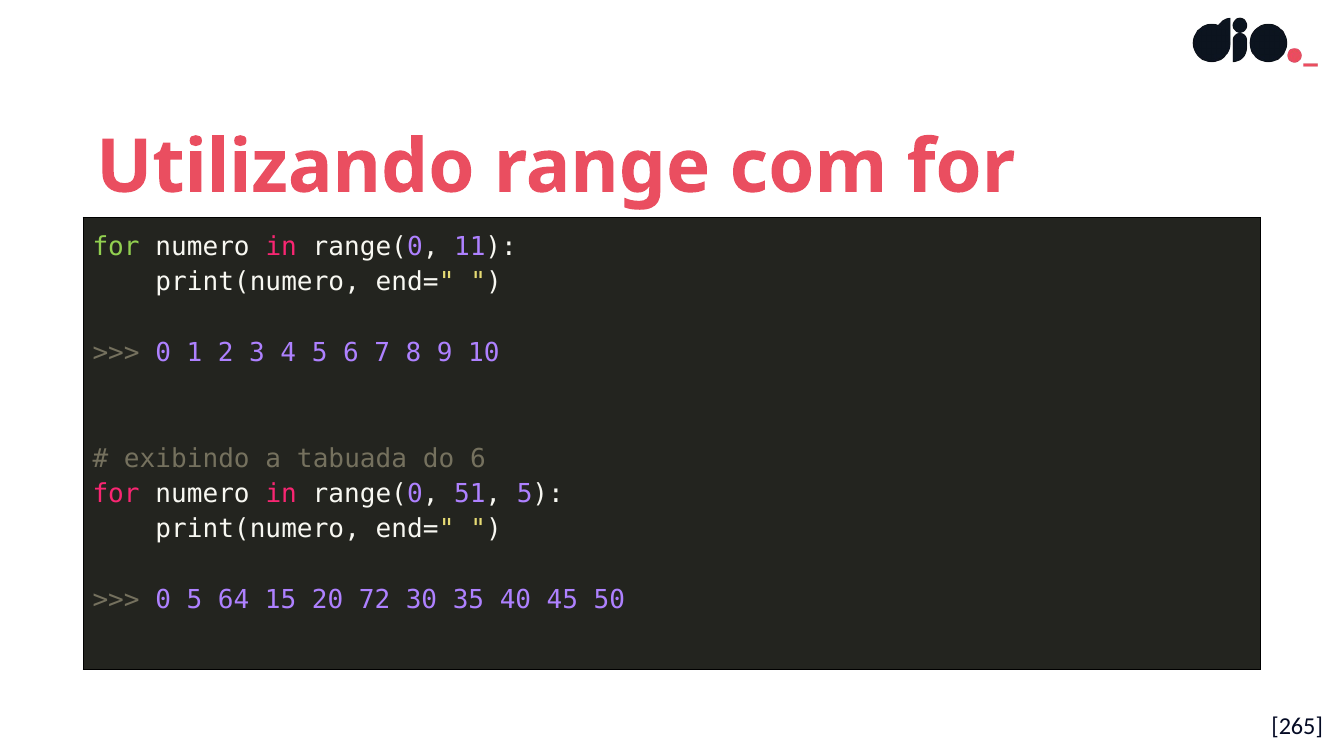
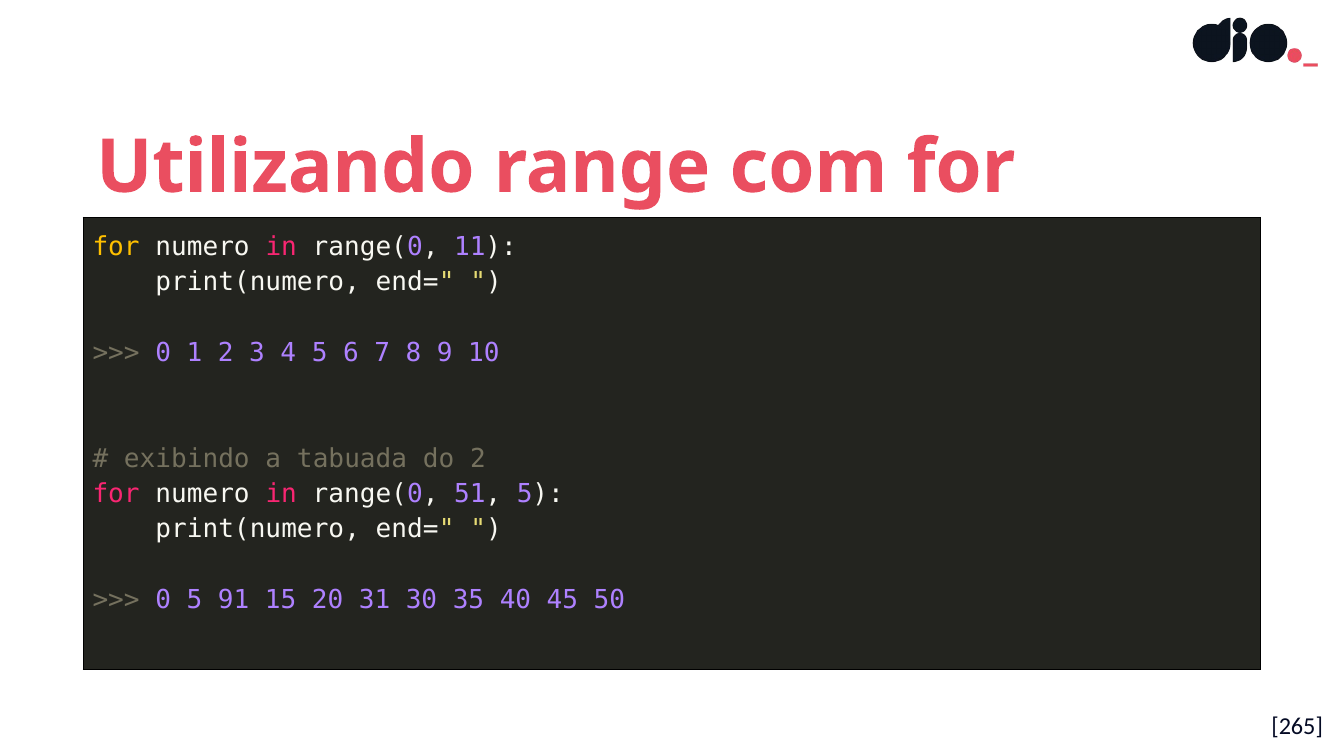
for at (116, 247) colour: light green -> yellow
do 6: 6 -> 2
64: 64 -> 91
72: 72 -> 31
